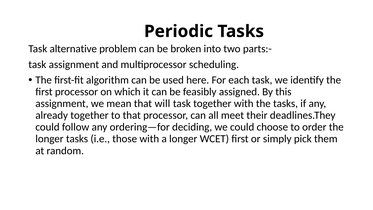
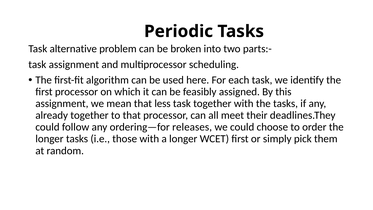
will: will -> less
deciding: deciding -> releases
